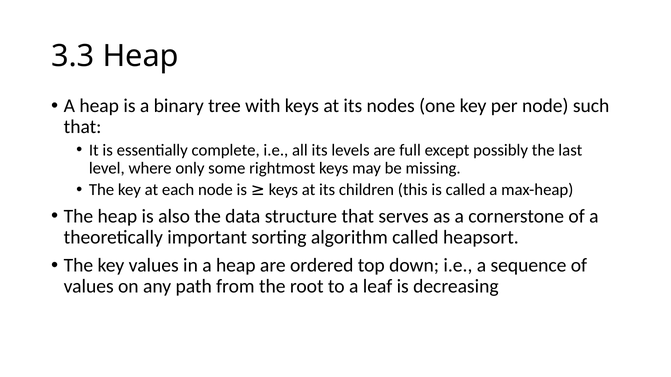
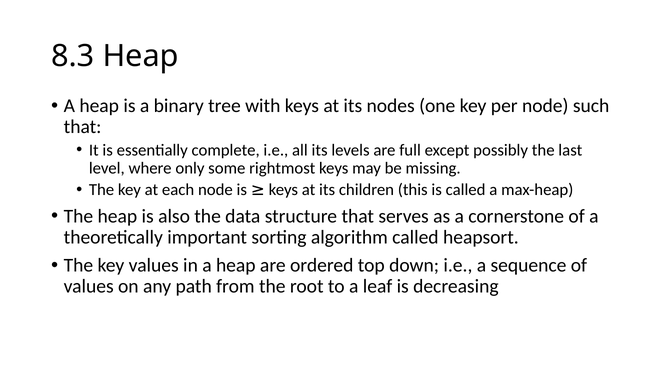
3.3: 3.3 -> 8.3
